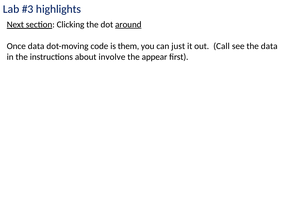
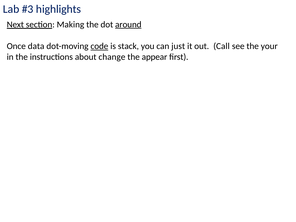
Clicking: Clicking -> Making
code underline: none -> present
them: them -> stack
the data: data -> your
involve: involve -> change
